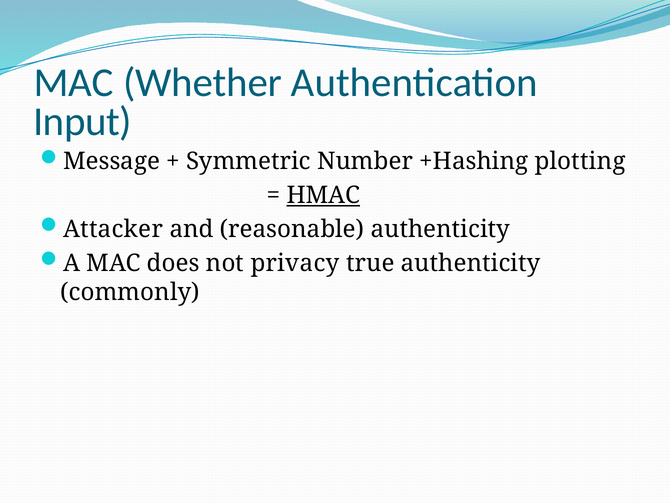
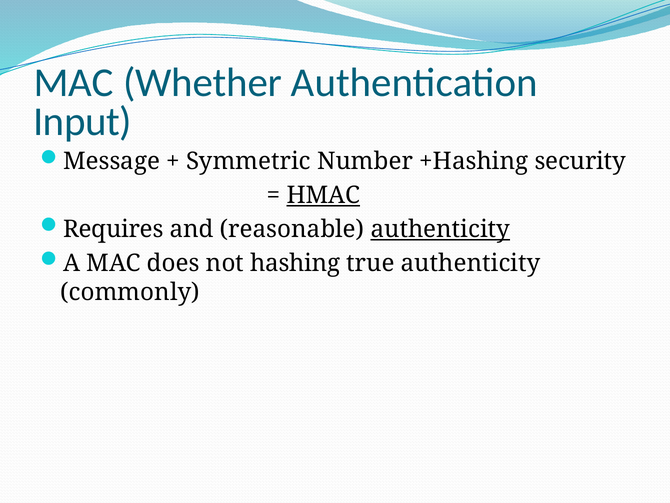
plotting: plotting -> security
Attacker: Attacker -> Requires
authenticity at (440, 229) underline: none -> present
privacy: privacy -> hashing
